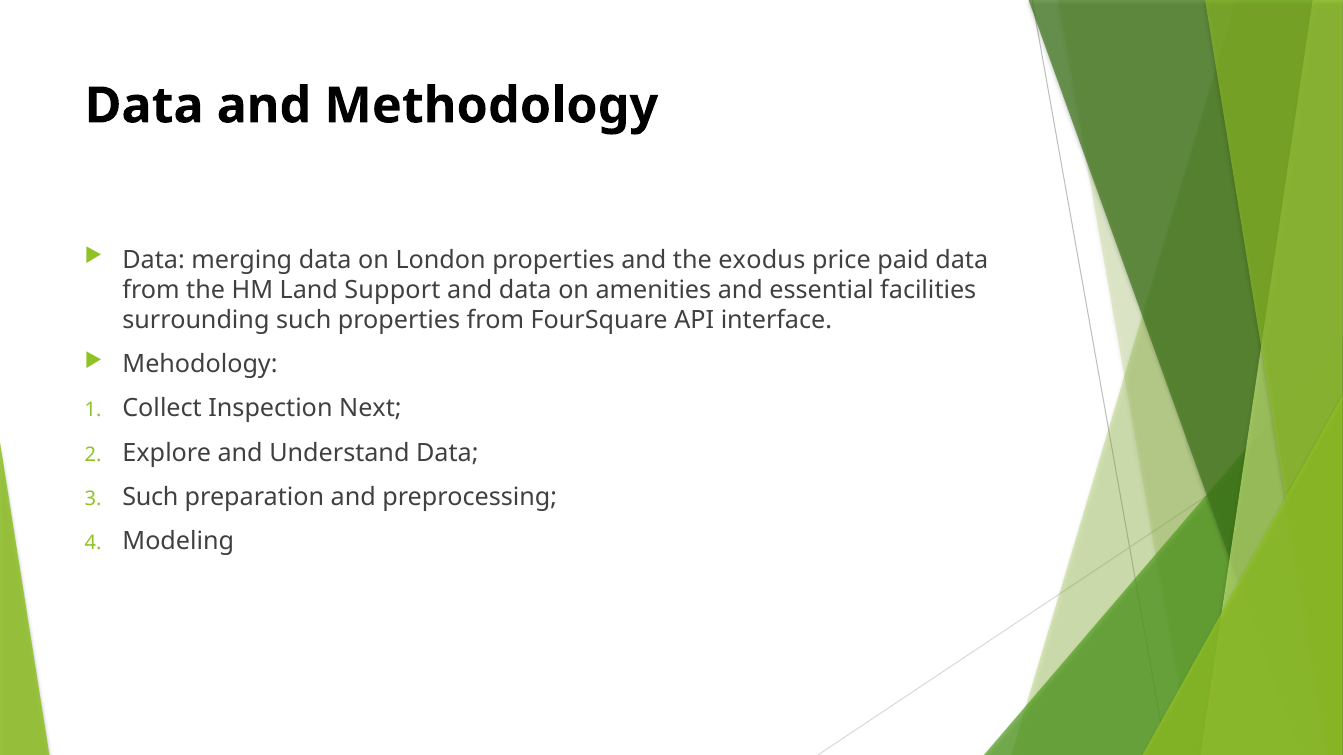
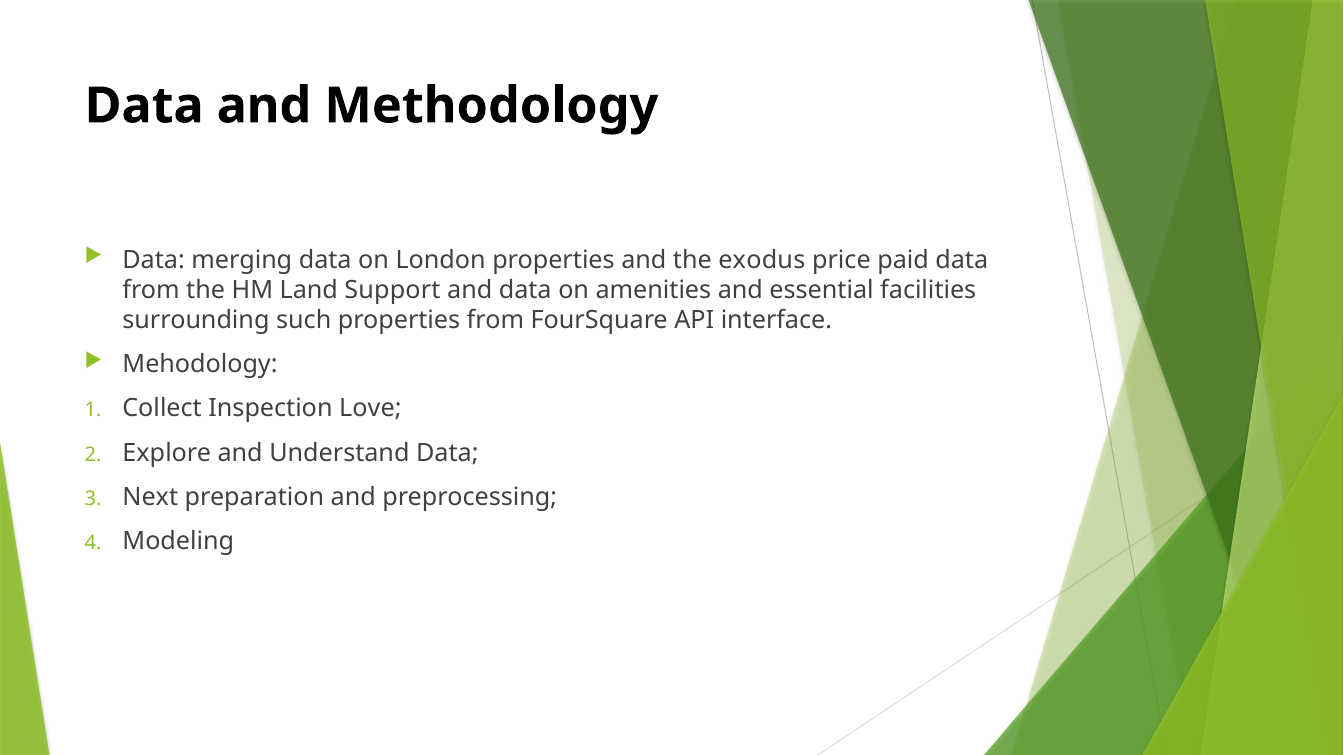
Next: Next -> Love
Such at (150, 497): Such -> Next
